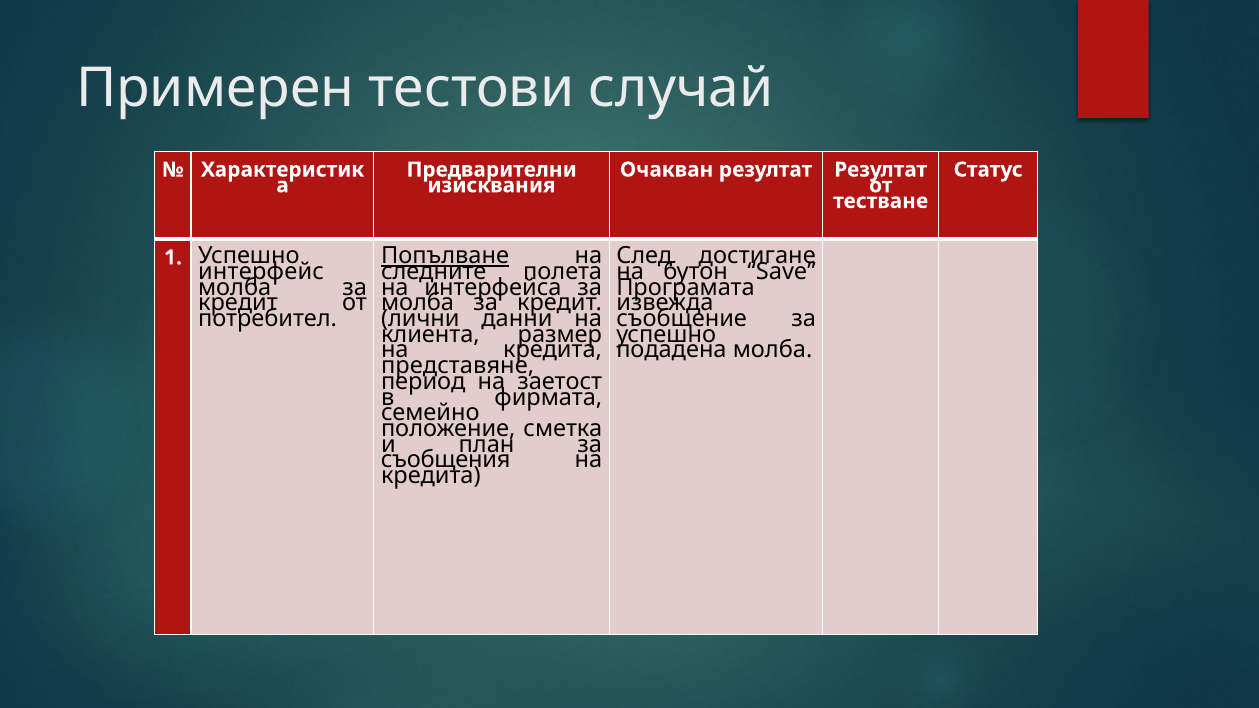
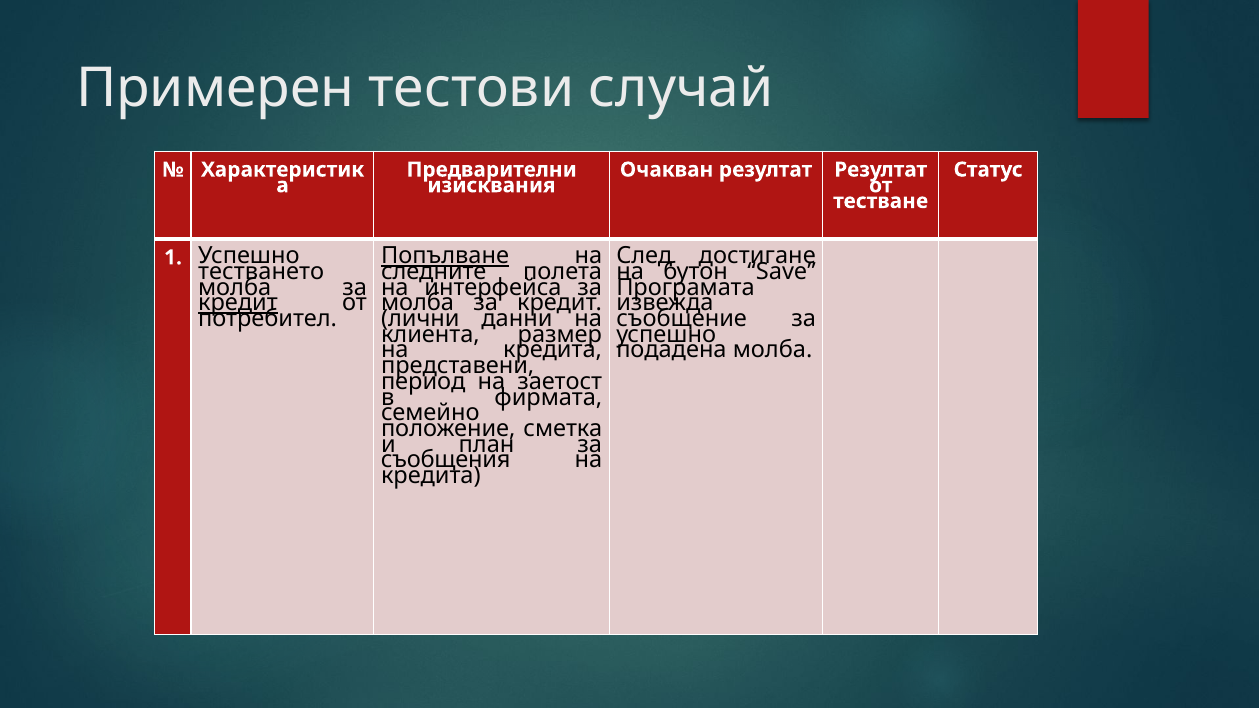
интерфейс: интерфейс -> тестването
кредит at (238, 303) underline: none -> present
представяне: представяне -> представени
